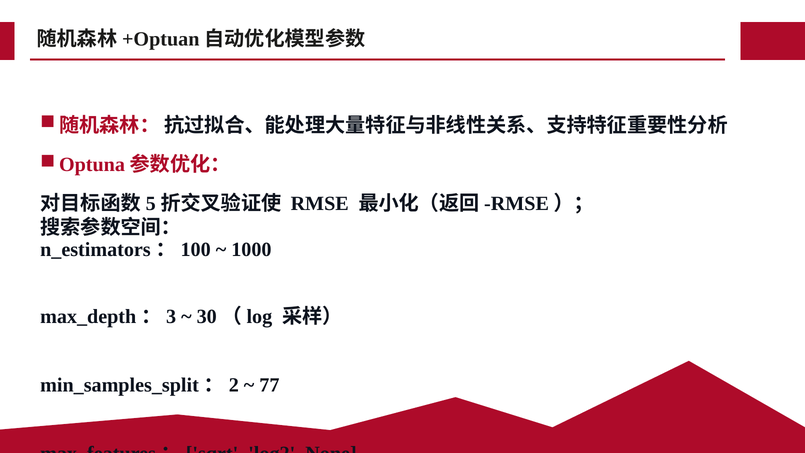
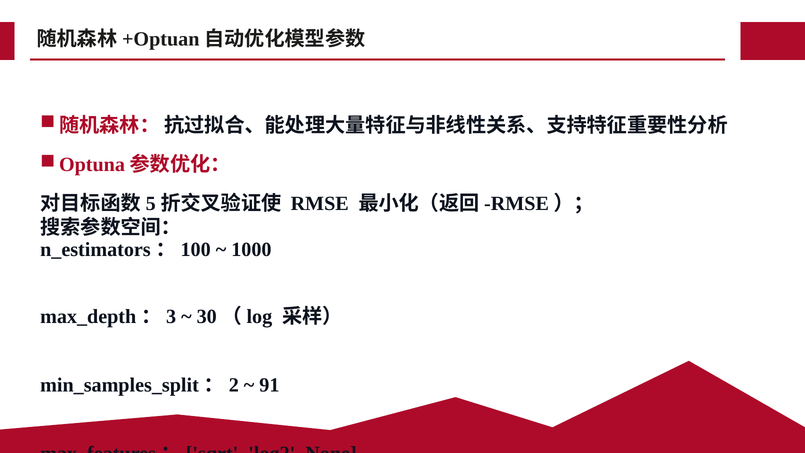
77: 77 -> 91
